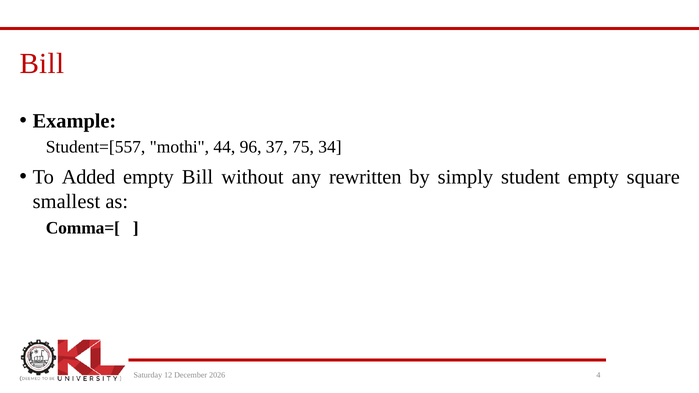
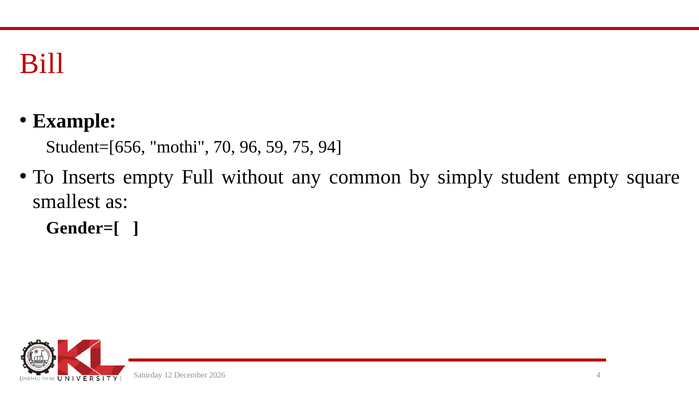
Student=[557: Student=[557 -> Student=[656
44: 44 -> 70
37: 37 -> 59
34: 34 -> 94
Added: Added -> Inserts
empty Bill: Bill -> Full
rewritten: rewritten -> common
Comma=[: Comma=[ -> Gender=[
